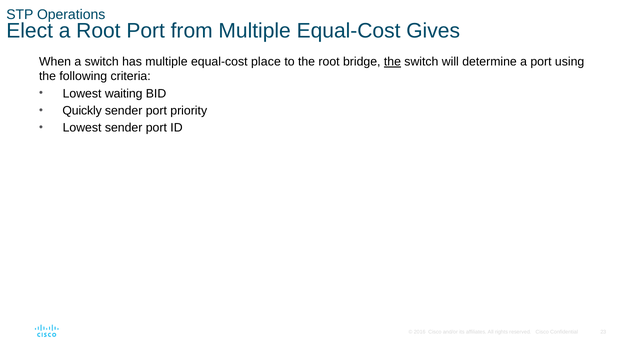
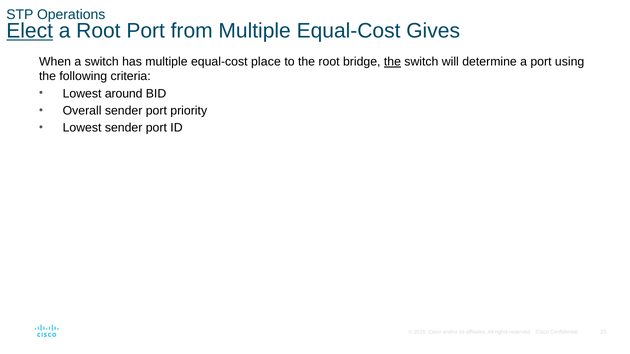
Elect underline: none -> present
waiting: waiting -> around
Quickly: Quickly -> Overall
